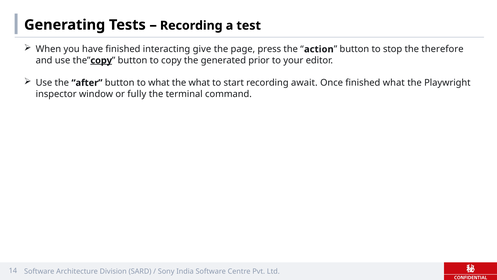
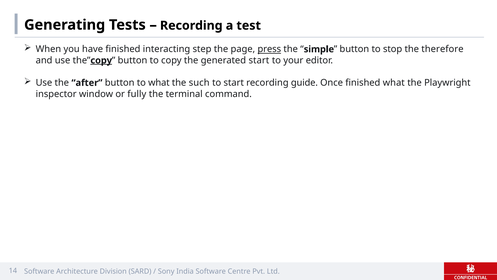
give: give -> step
press underline: none -> present
action: action -> simple
generated prior: prior -> start
the what: what -> such
await: await -> guide
